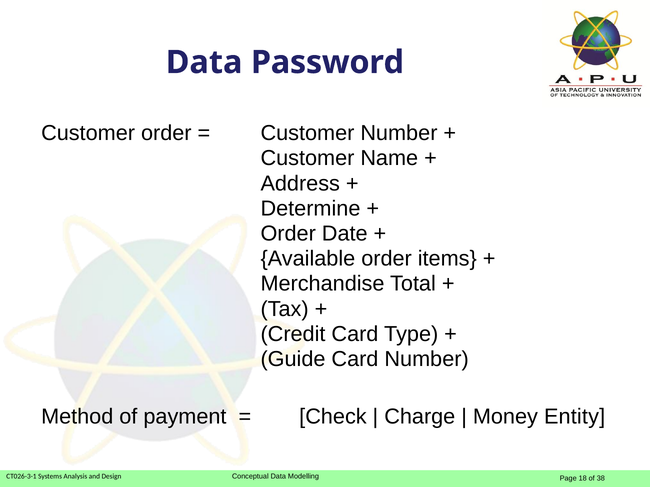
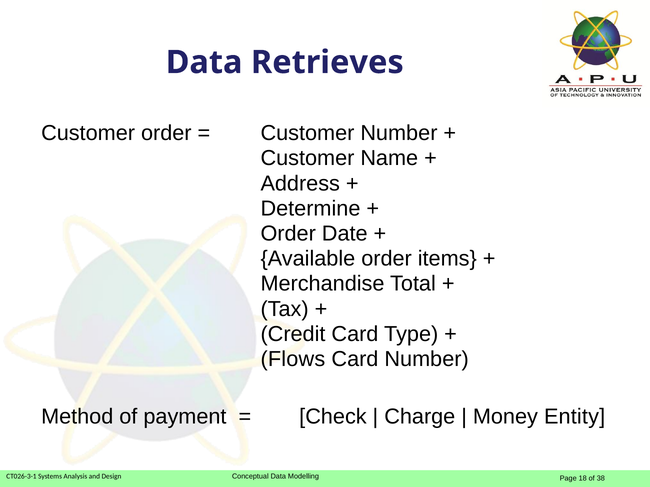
Password: Password -> Retrieves
Guide: Guide -> Flows
